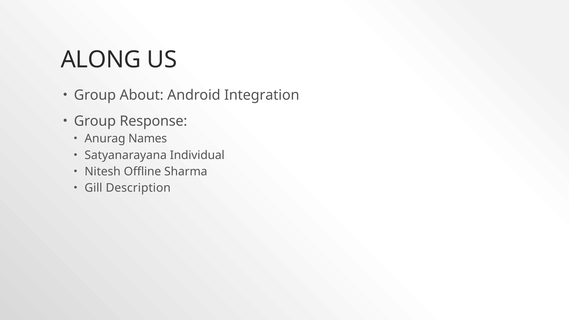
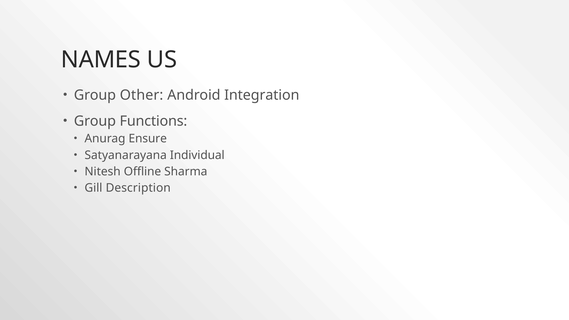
ALONG: ALONG -> NAMES
About: About -> Other
Response: Response -> Functions
Names: Names -> Ensure
